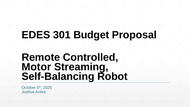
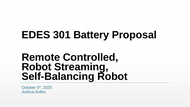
Budget: Budget -> Battery
Motor at (36, 67): Motor -> Robot
